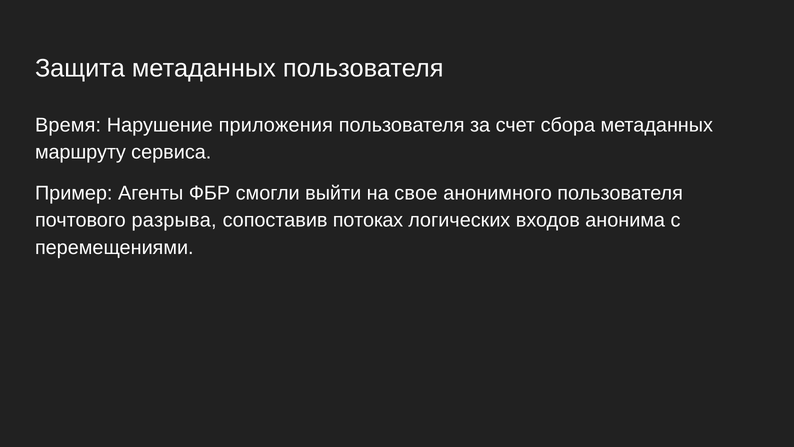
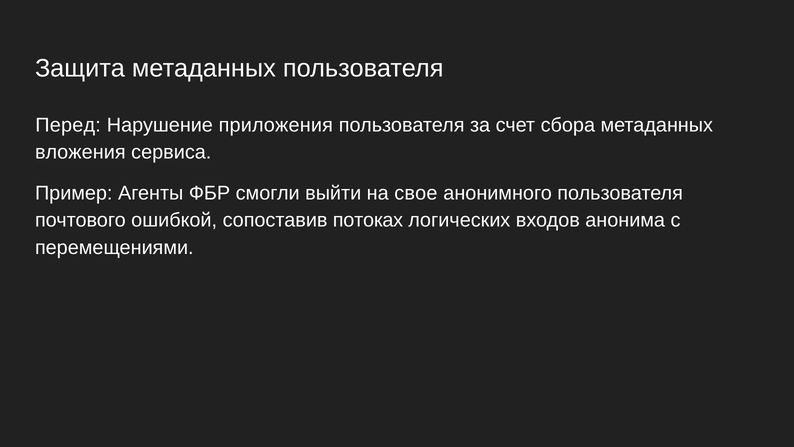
Время: Время -> Перед
маршруту: маршруту -> вложения
разрыва: разрыва -> ошибкой
